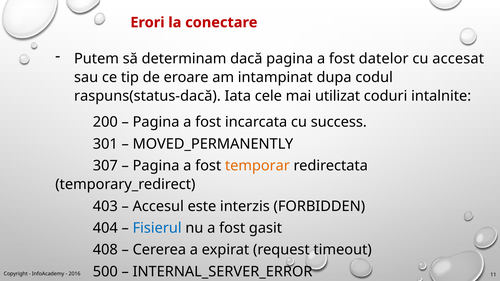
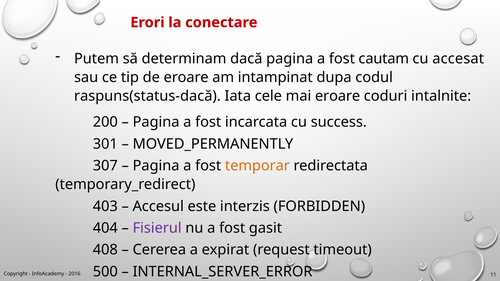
datelor: datelor -> cautam
mai utilizat: utilizat -> eroare
Fisierul colour: blue -> purple
